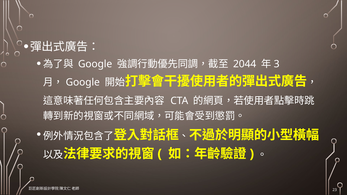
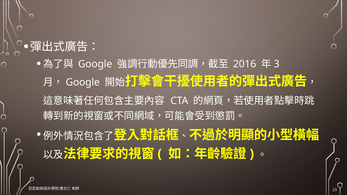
2044: 2044 -> 2016
